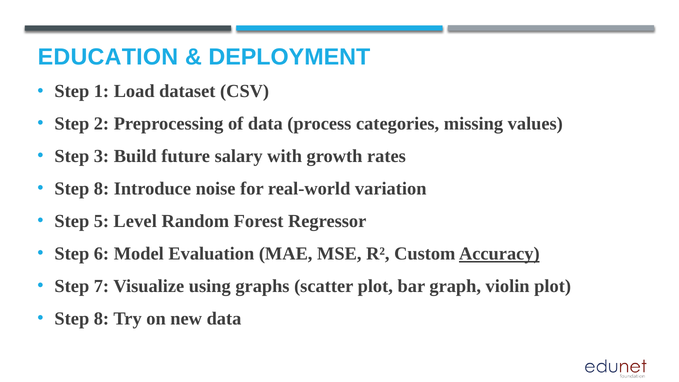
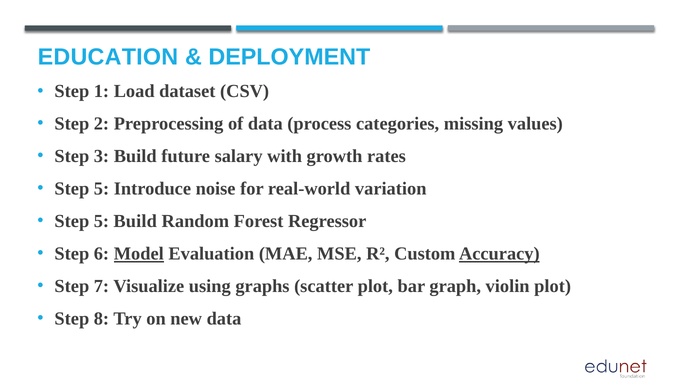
8 at (101, 189): 8 -> 5
5 Level: Level -> Build
Model underline: none -> present
